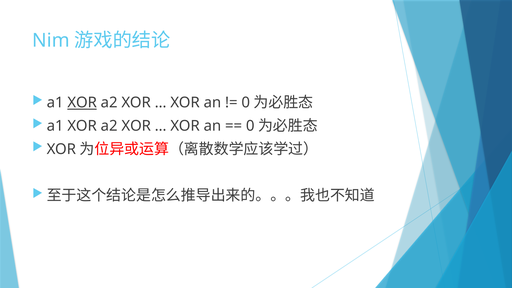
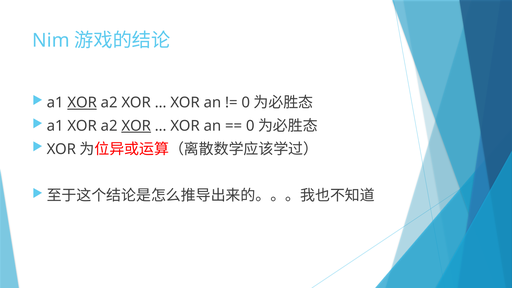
XOR at (136, 126) underline: none -> present
